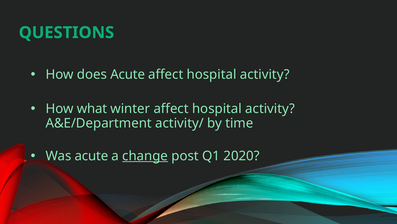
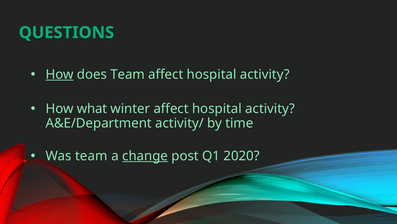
How at (60, 74) underline: none -> present
does Acute: Acute -> Team
Was acute: acute -> team
